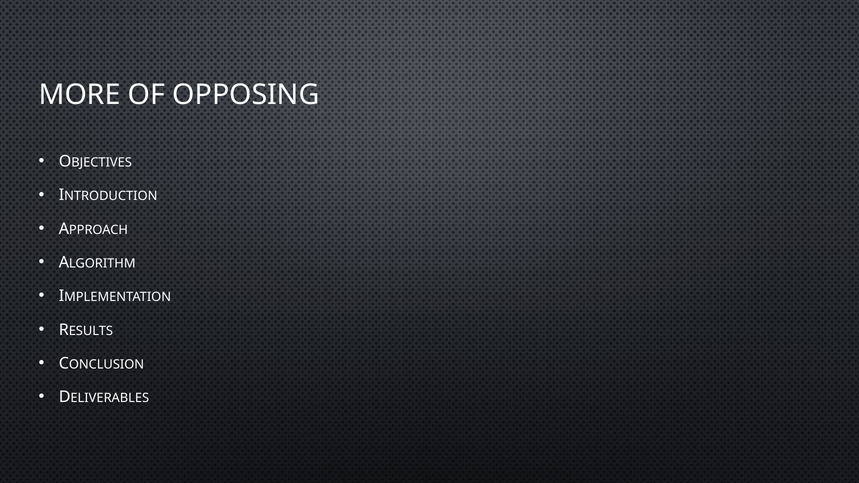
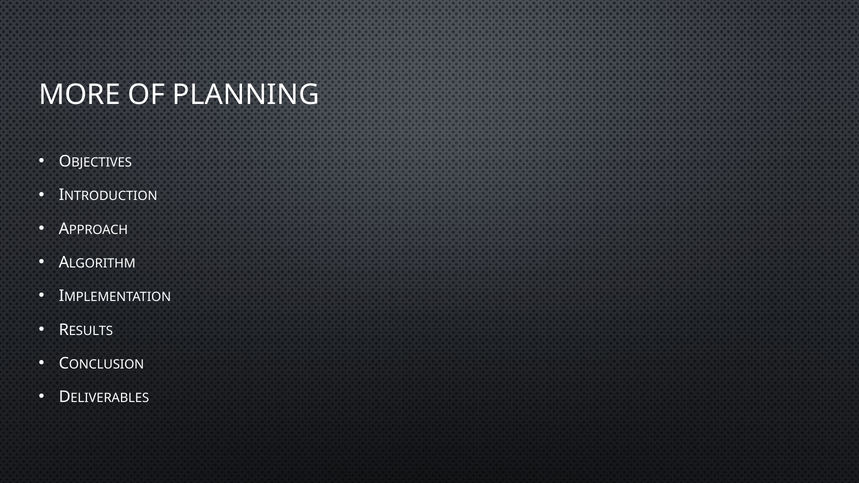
OPPOSING: OPPOSING -> PLANNING
